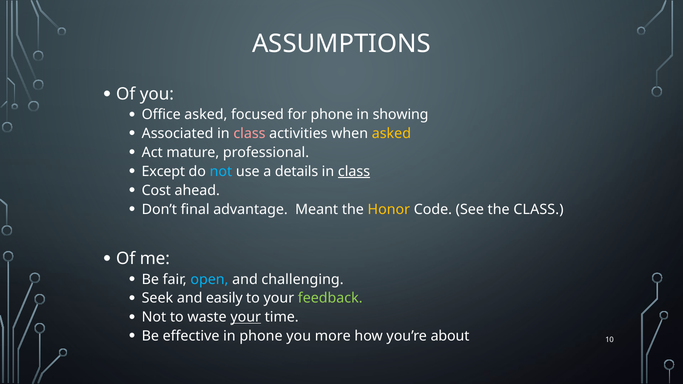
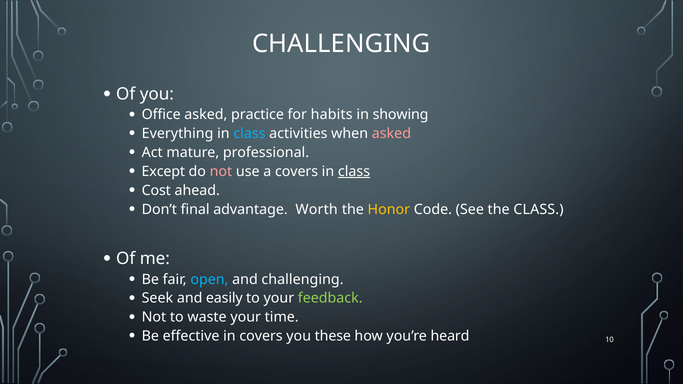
ASSUMPTIONS at (341, 44): ASSUMPTIONS -> CHALLENGING
focused: focused -> practice
for phone: phone -> habits
Associated: Associated -> Everything
class at (249, 134) colour: pink -> light blue
asked at (391, 134) colour: yellow -> pink
not at (221, 172) colour: light blue -> pink
a details: details -> covers
Meant: Meant -> Worth
your at (246, 317) underline: present -> none
in phone: phone -> covers
more: more -> these
about: about -> heard
